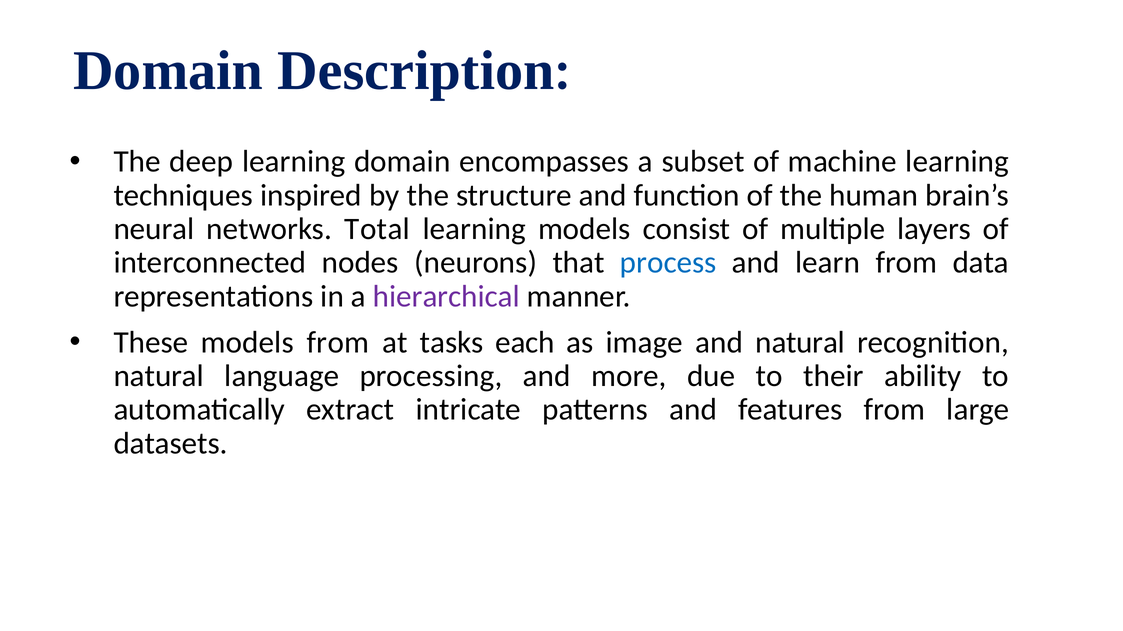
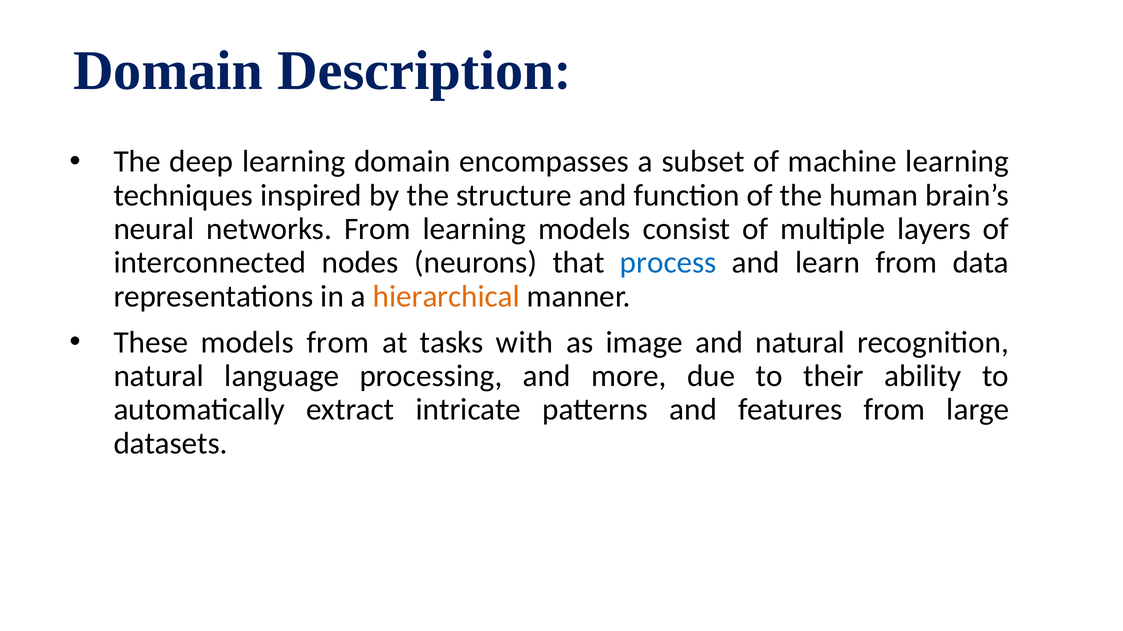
networks Total: Total -> From
hierarchical colour: purple -> orange
each: each -> with
